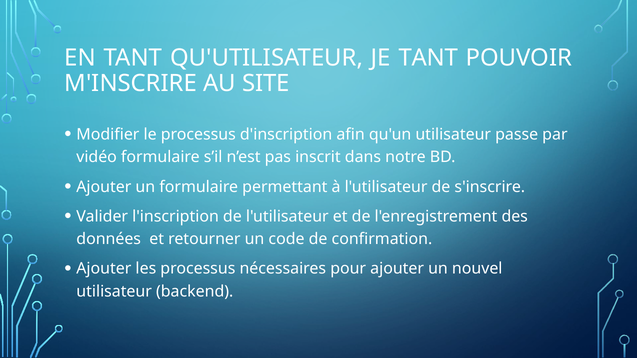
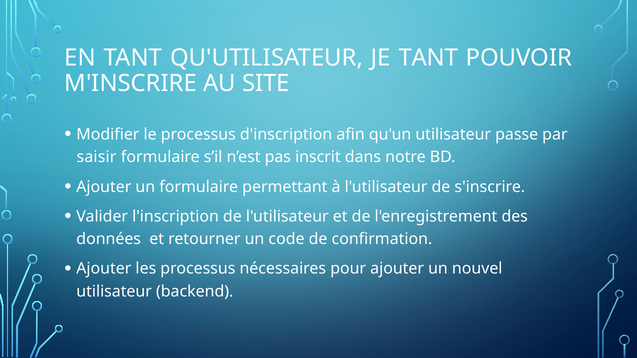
vidéo: vidéo -> saisir
